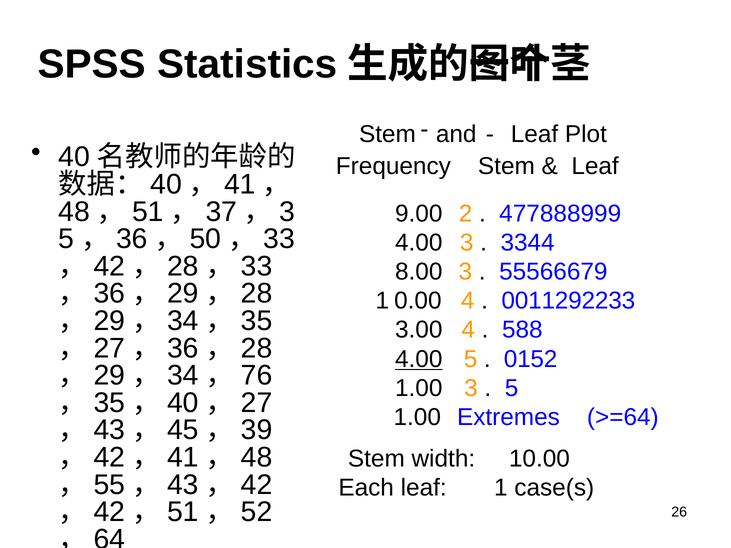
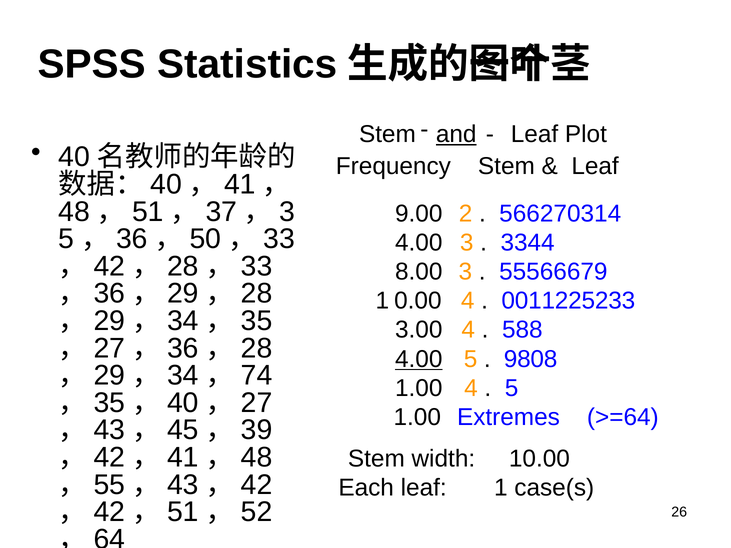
and underline: none -> present
477888999: 477888999 -> 566270314
0011292233: 0011292233 -> 0011225233
0152: 0152 -> 9808
76: 76 -> 74
1.00 3: 3 -> 4
